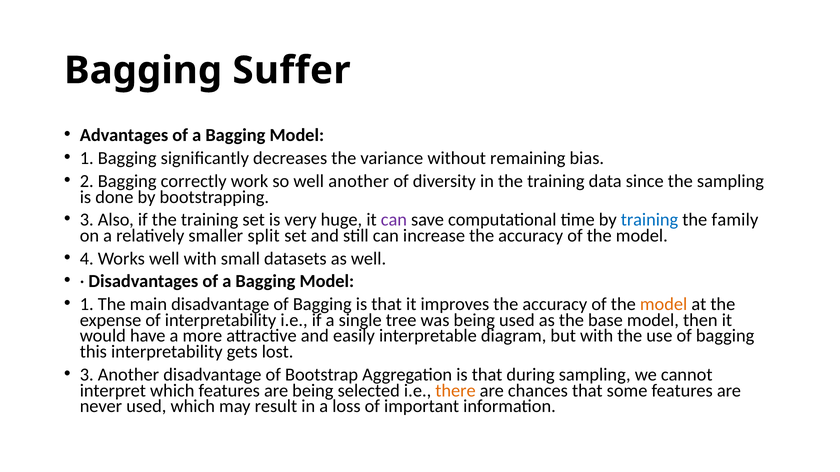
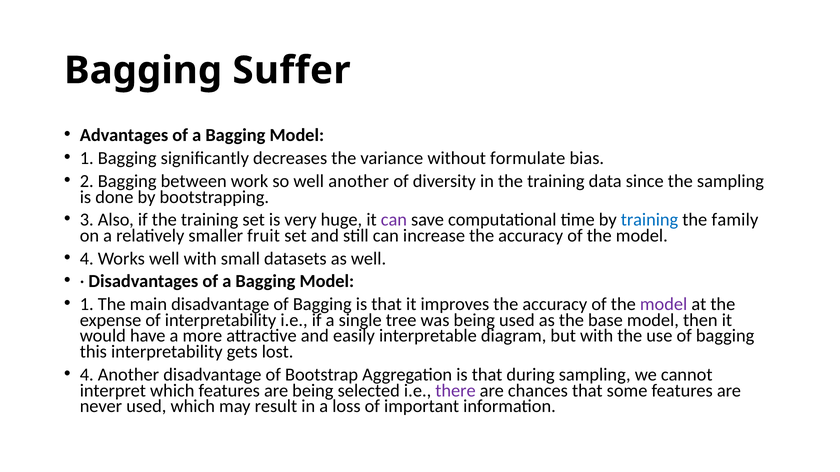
remaining: remaining -> formulate
correctly: correctly -> between
split: split -> fruit
model at (664, 305) colour: orange -> purple
3 at (87, 375): 3 -> 4
there colour: orange -> purple
